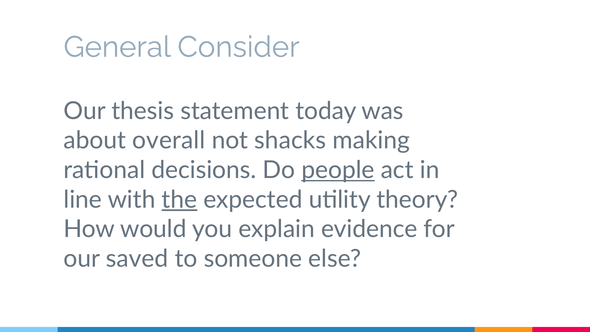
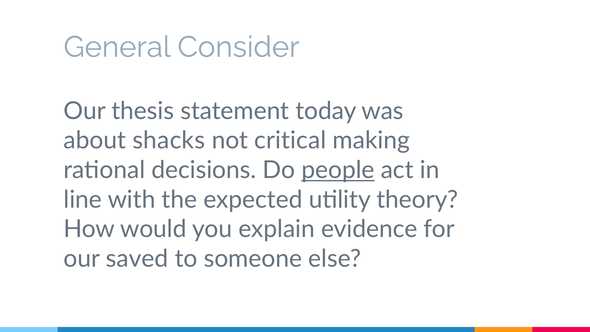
overall: overall -> shacks
shacks: shacks -> critical
the underline: present -> none
